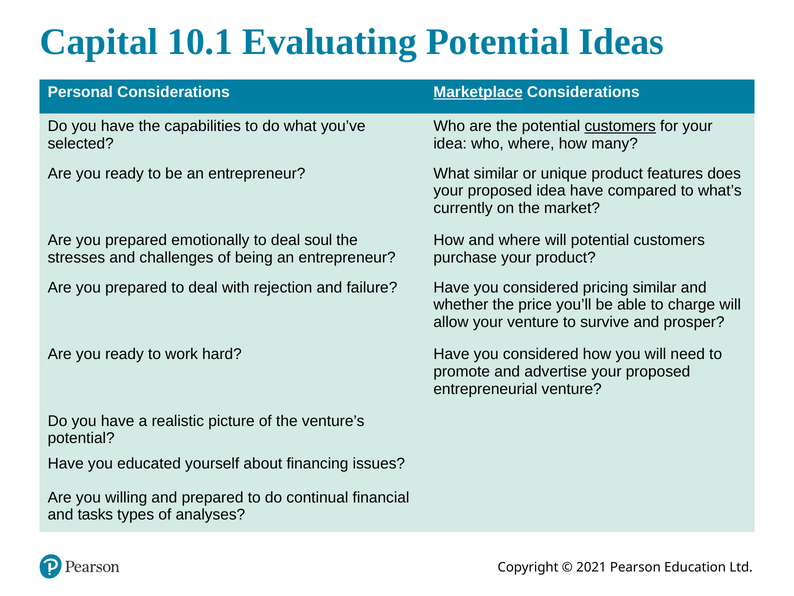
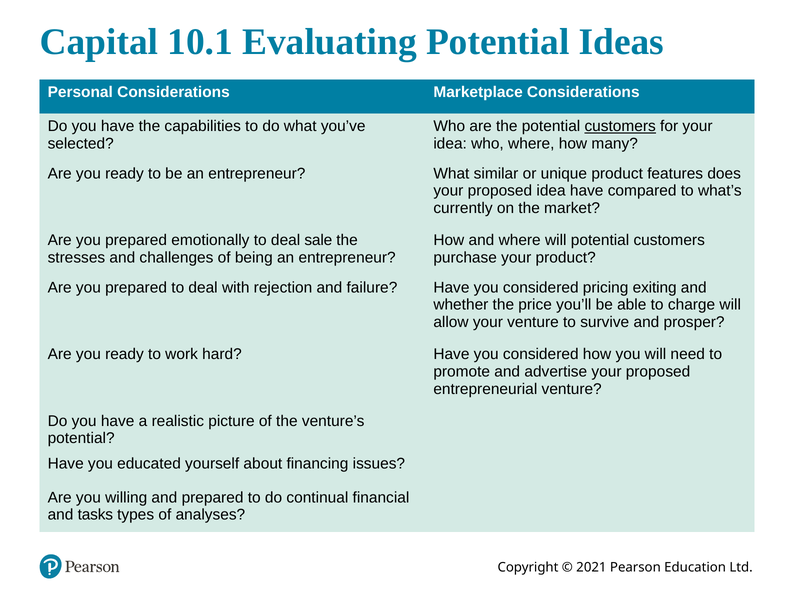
Marketplace underline: present -> none
soul: soul -> sale
pricing similar: similar -> exiting
